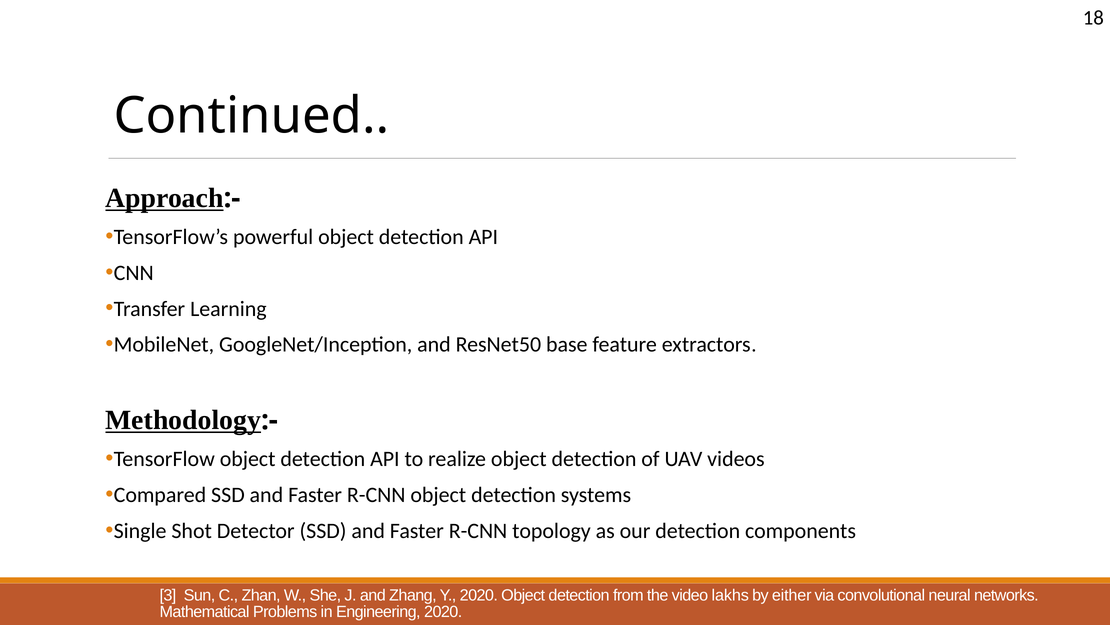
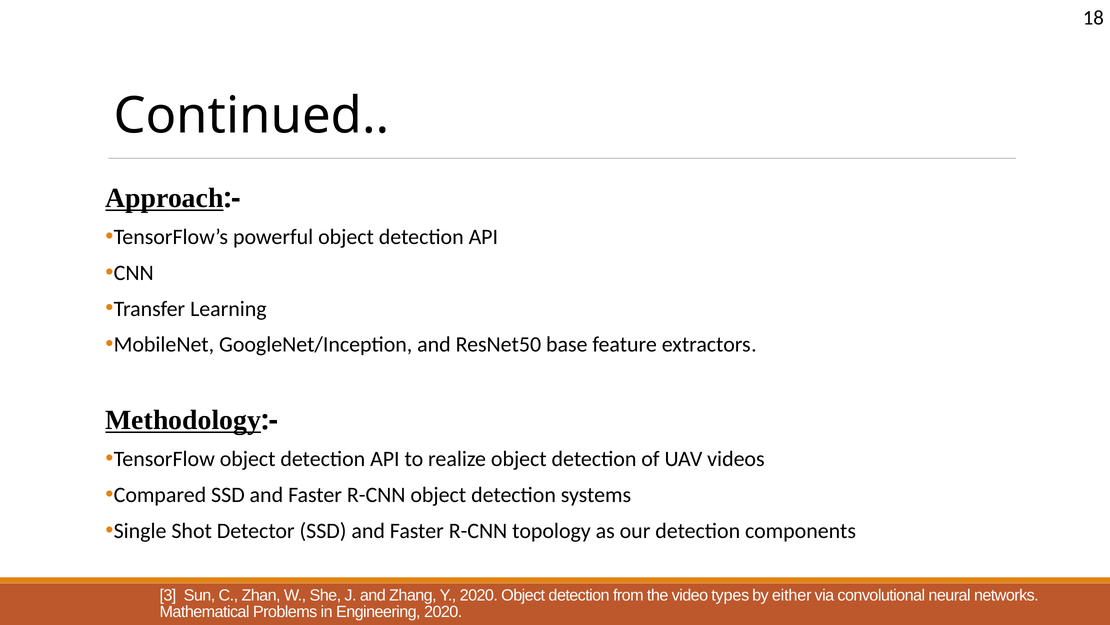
lakhs: lakhs -> types
